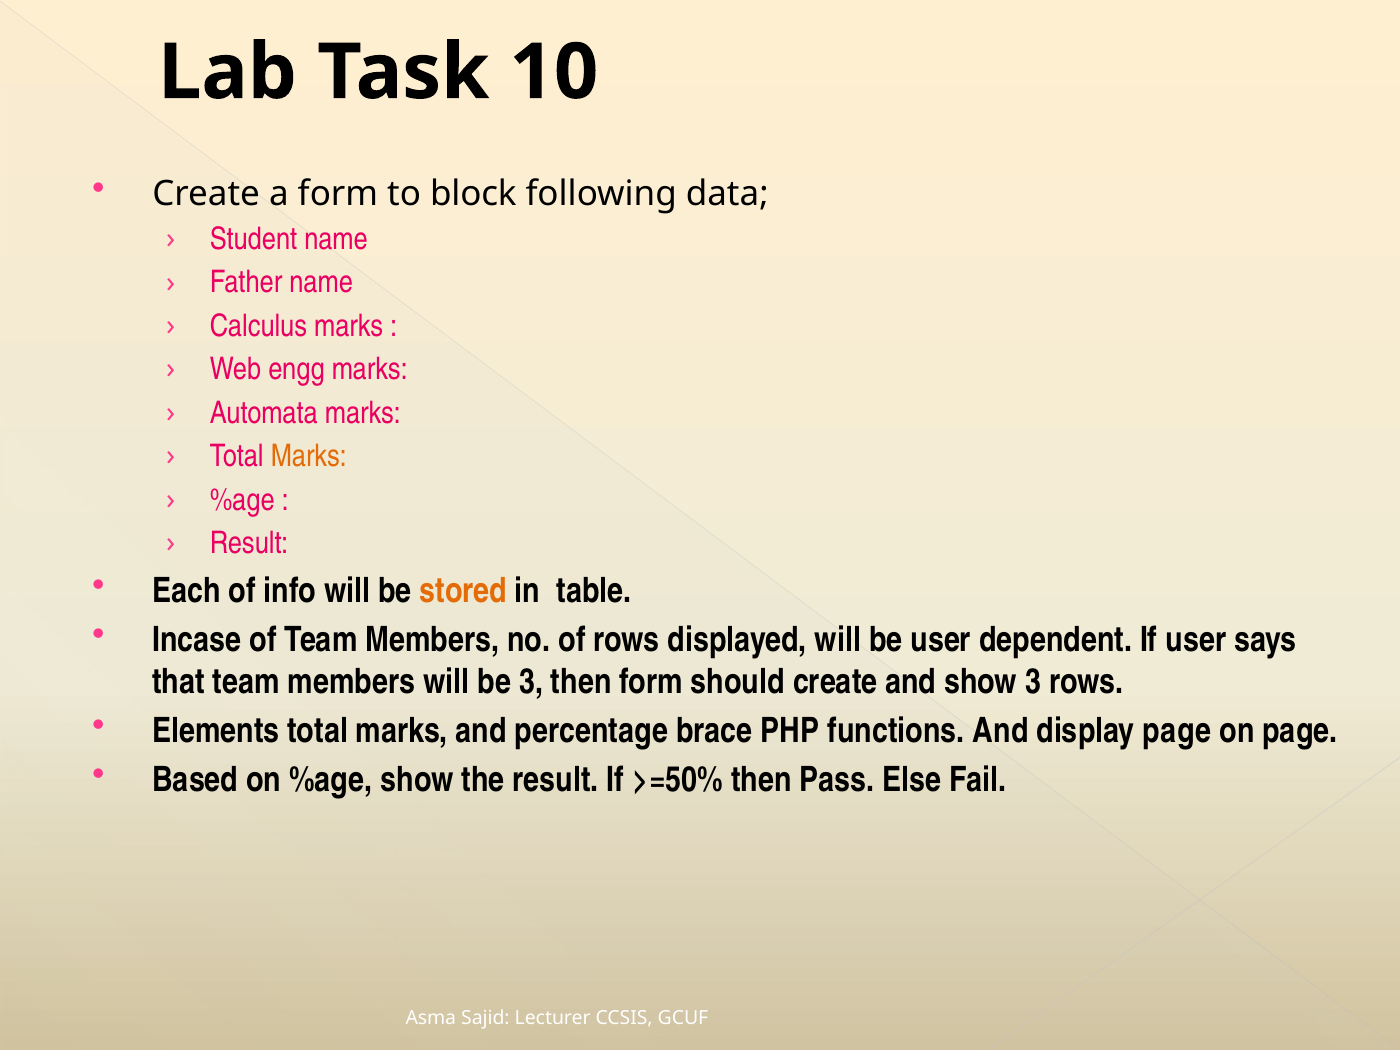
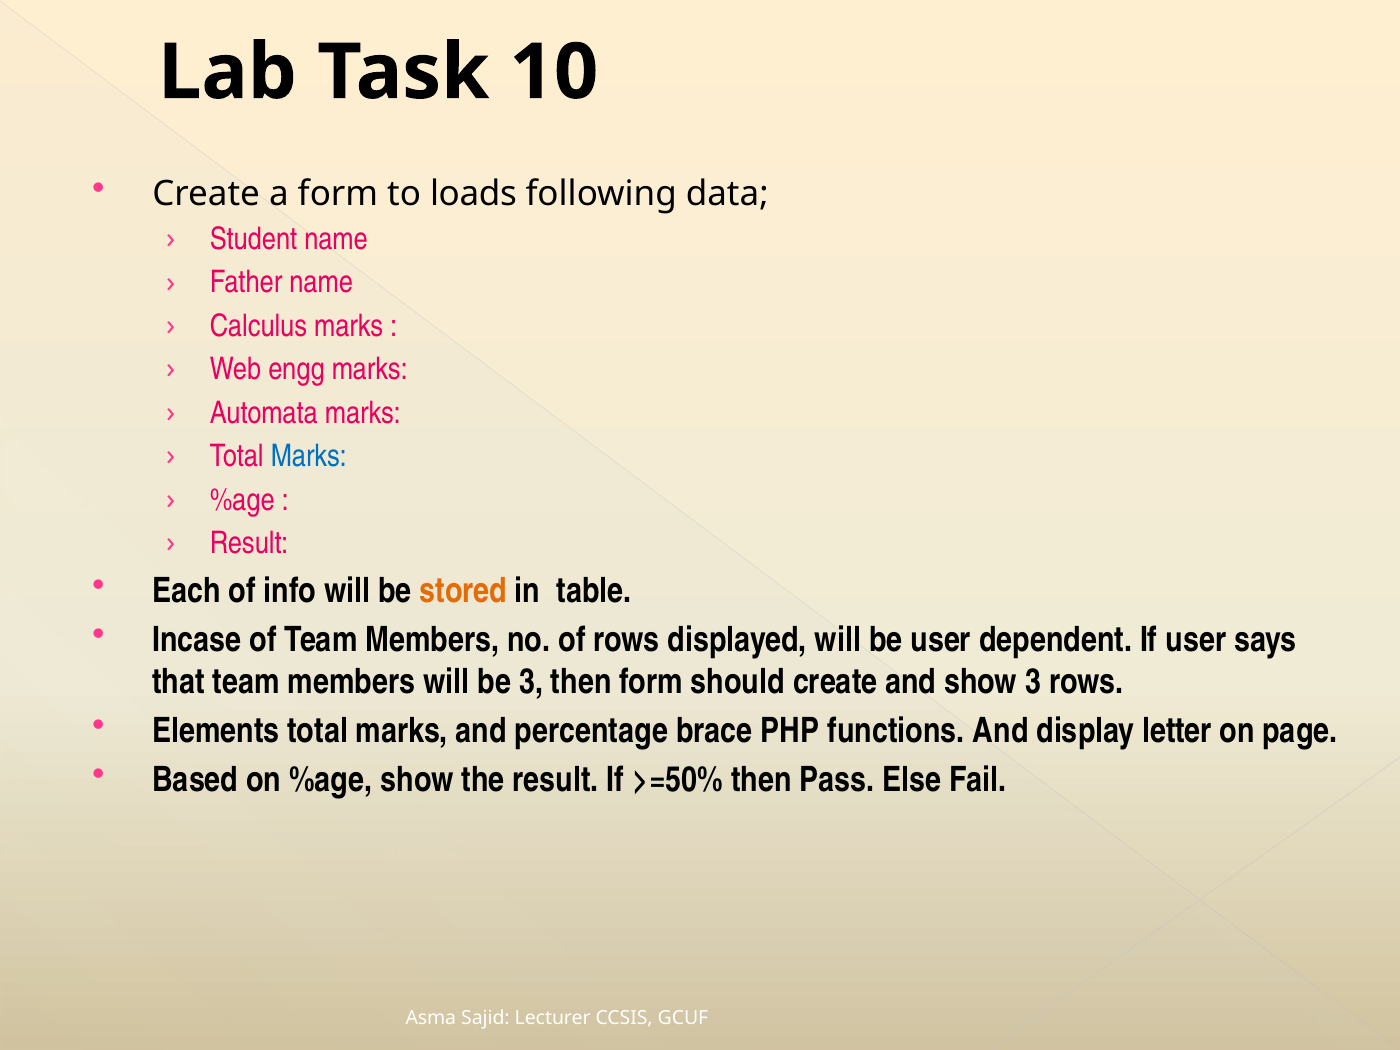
block: block -> loads
Marks at (309, 457) colour: orange -> blue
display page: page -> letter
